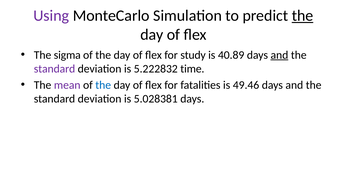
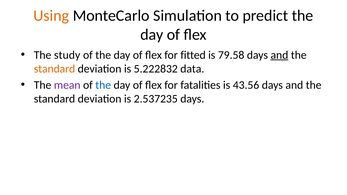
Using colour: purple -> orange
the at (303, 16) underline: present -> none
sigma: sigma -> study
study: study -> fitted
40.89: 40.89 -> 79.58
standard at (55, 69) colour: purple -> orange
time: time -> data
49.46: 49.46 -> 43.56
5.028381: 5.028381 -> 2.537235
